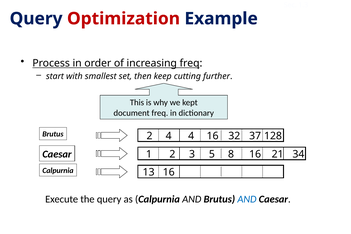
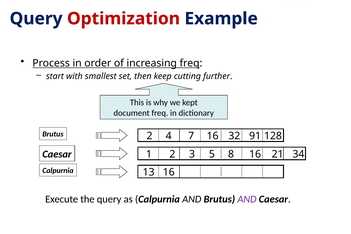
4 4: 4 -> 7
37: 37 -> 91
AND at (247, 199) colour: blue -> purple
